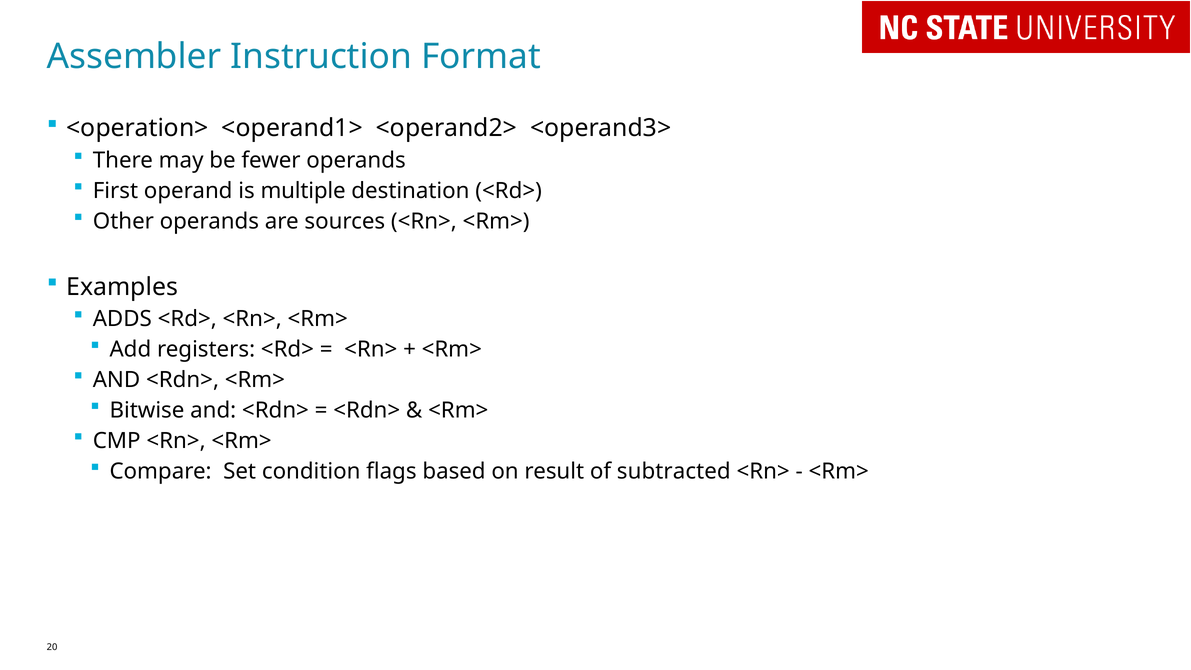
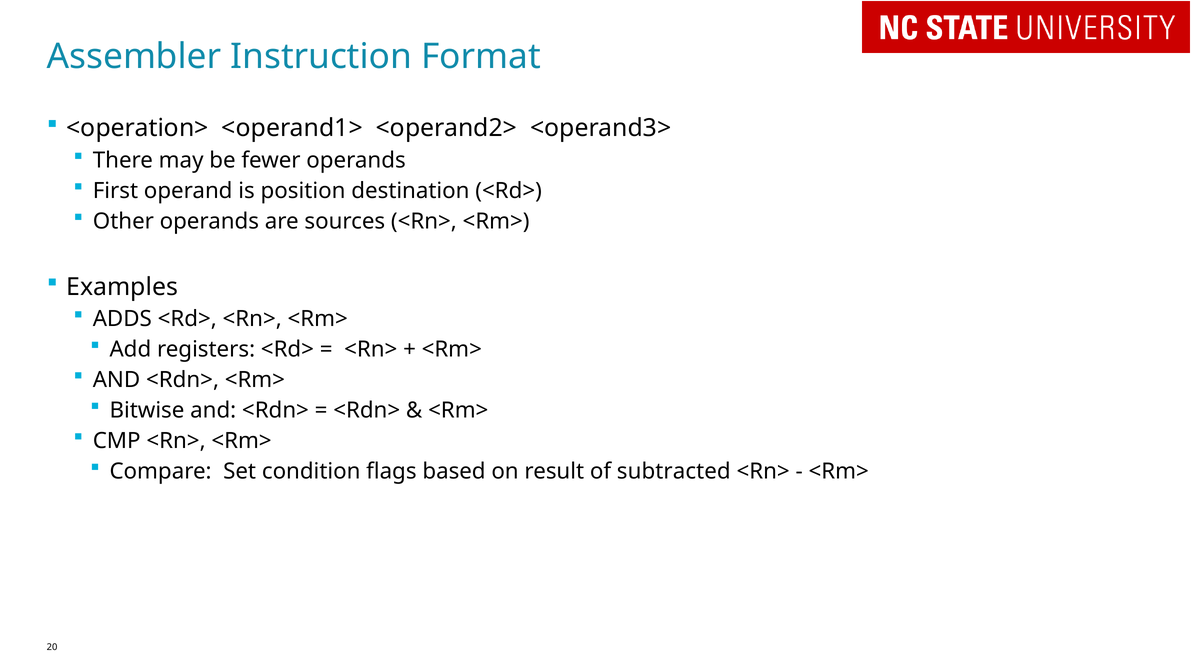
multiple: multiple -> position
